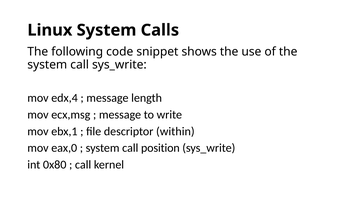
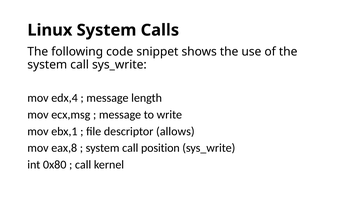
within: within -> allows
eax,0: eax,0 -> eax,8
